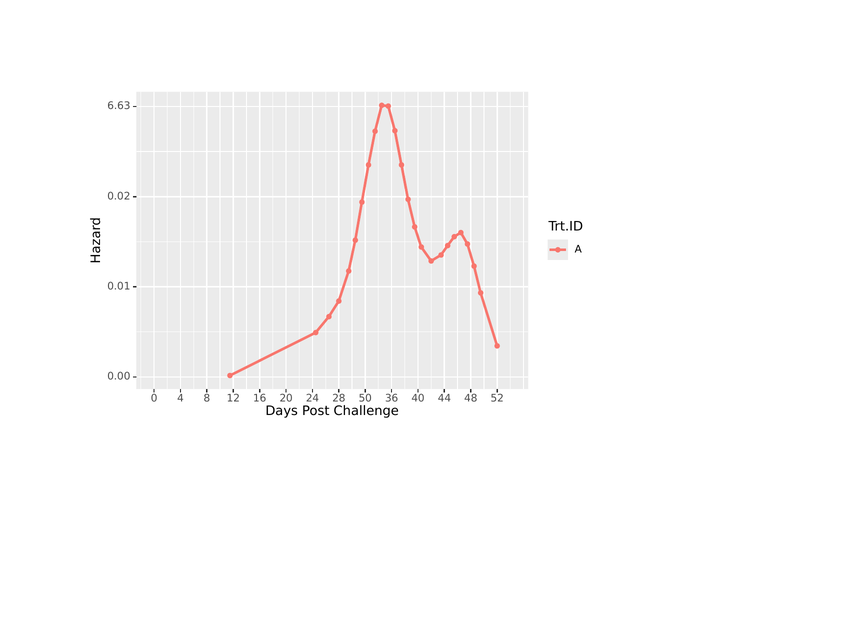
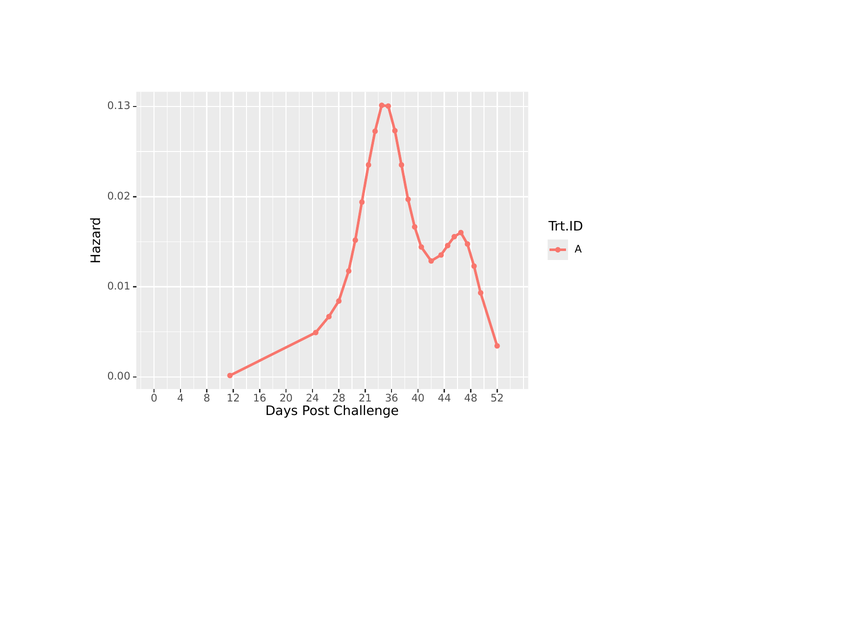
6.63: 6.63 -> 0.13
50: 50 -> 21
